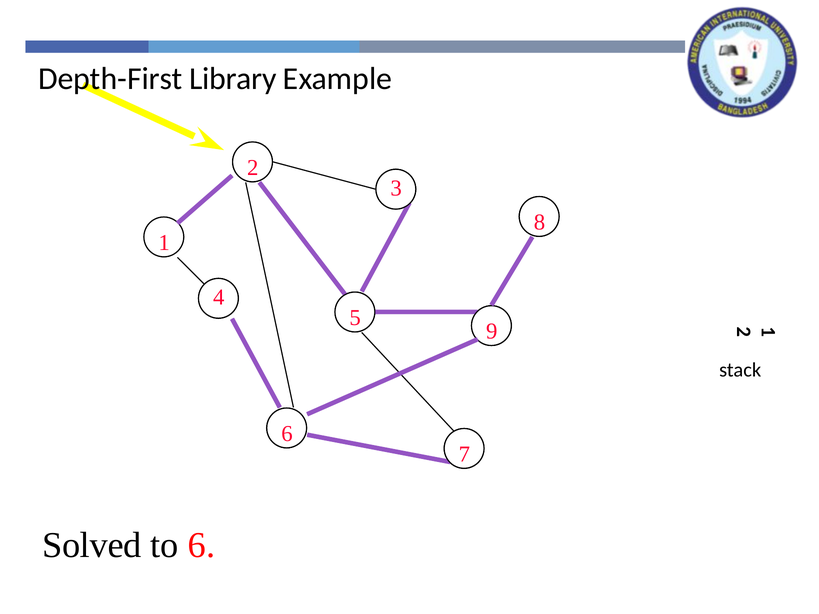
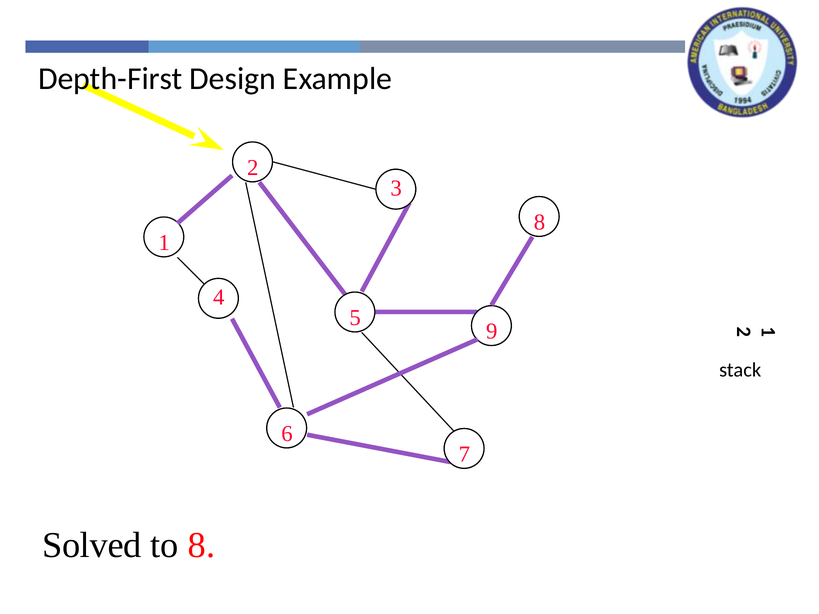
Library: Library -> Design
to 6: 6 -> 8
